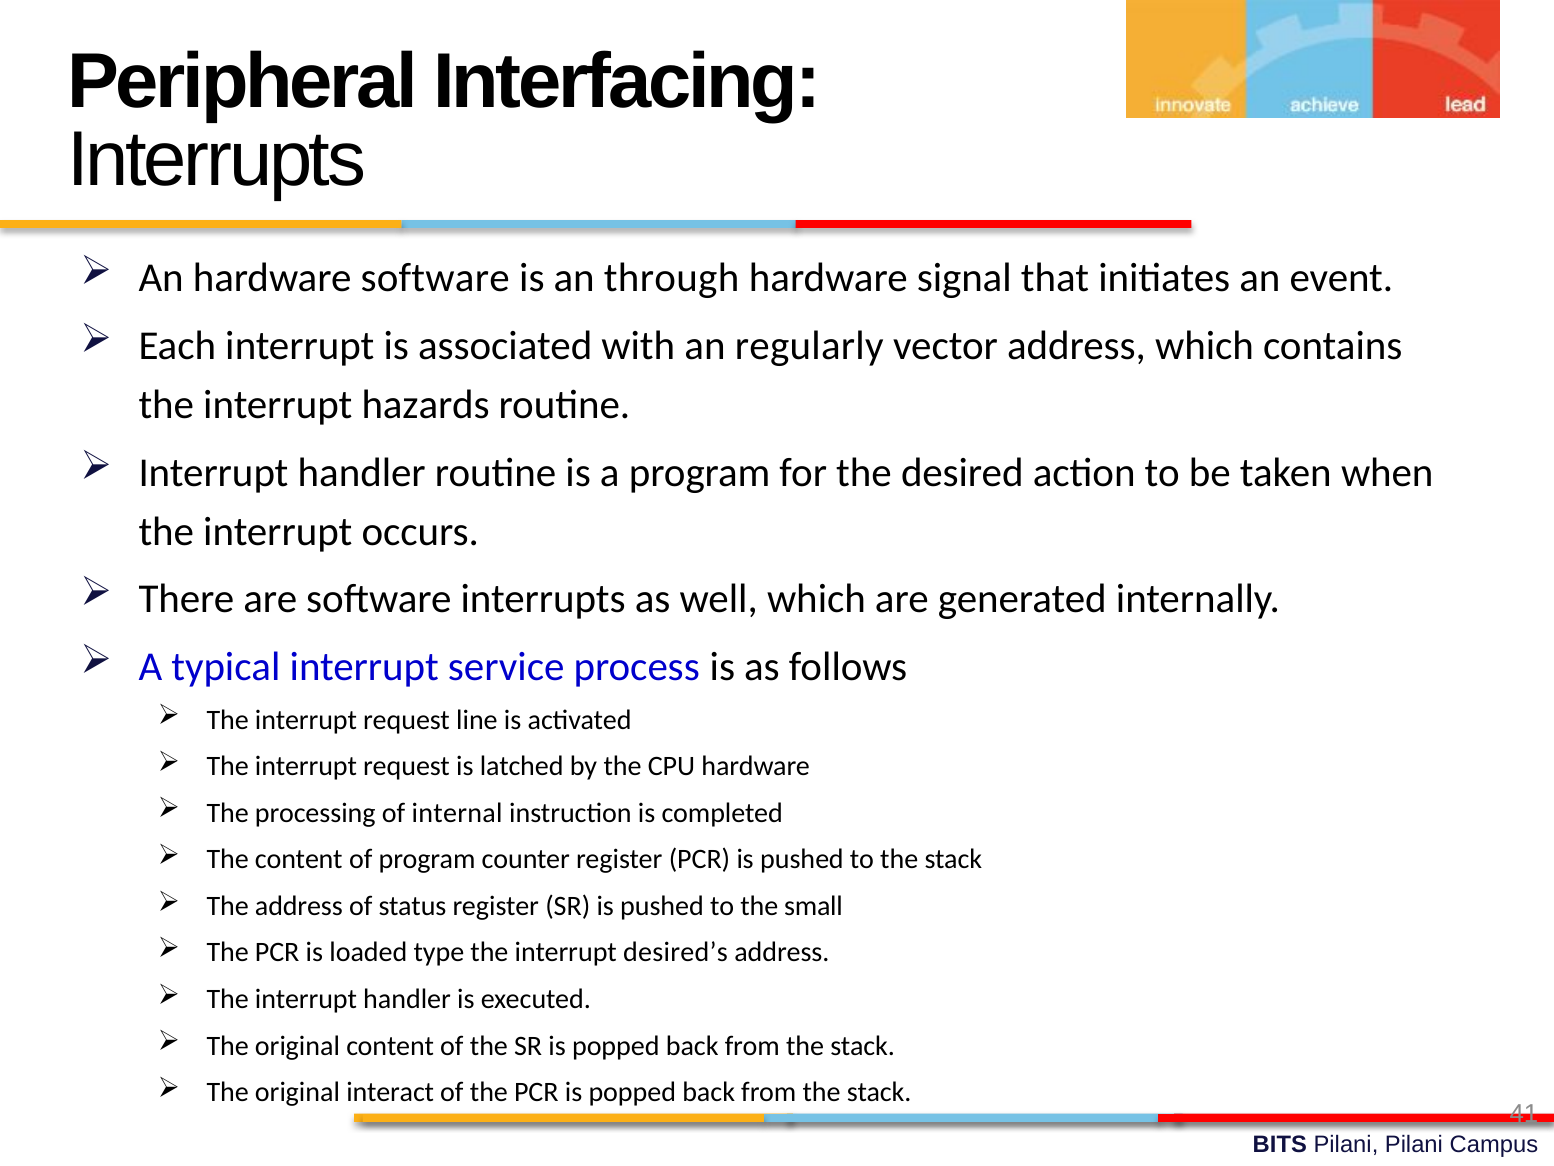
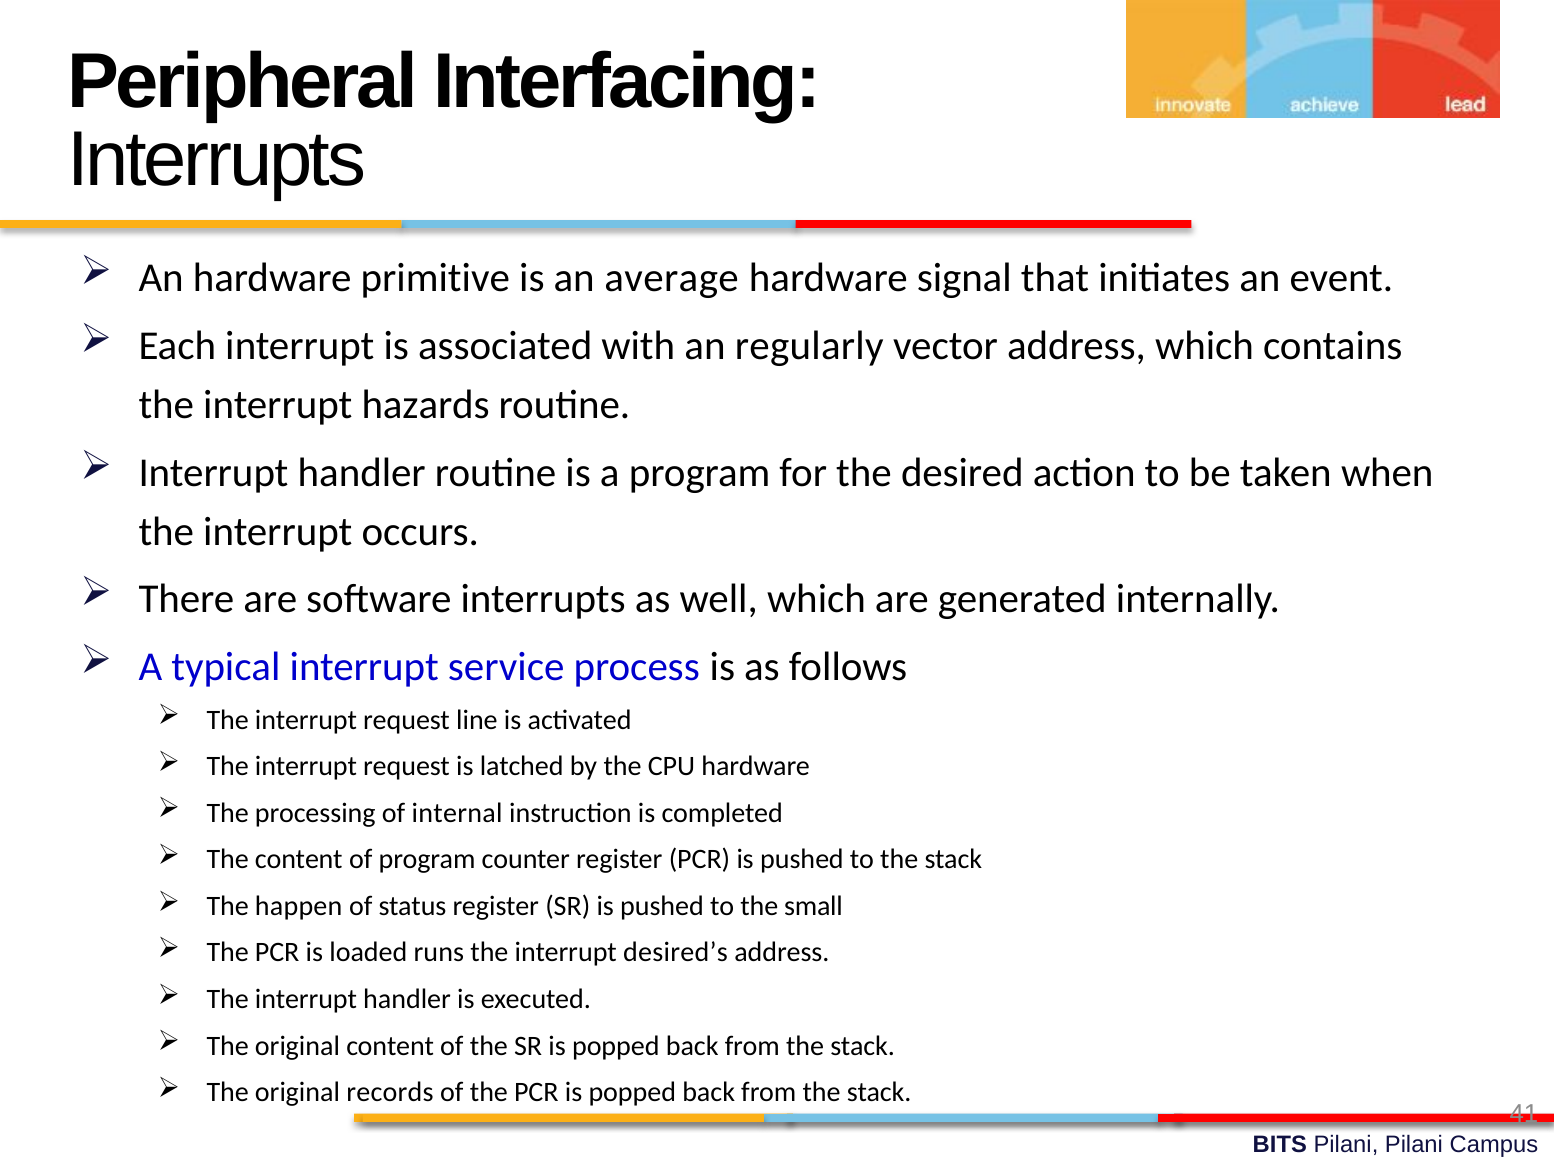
hardware software: software -> primitive
through: through -> average
The address: address -> happen
type: type -> runs
interact: interact -> records
